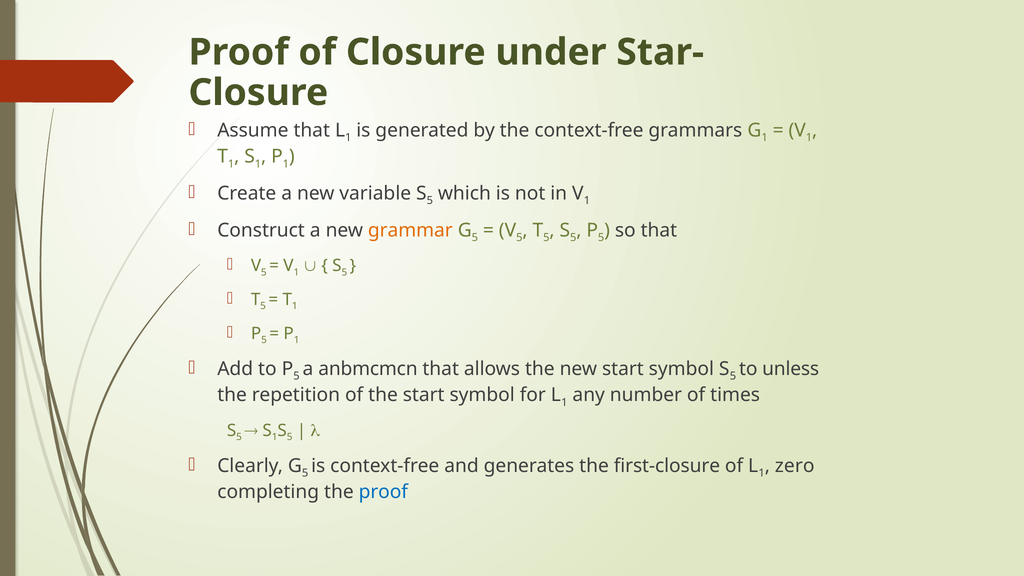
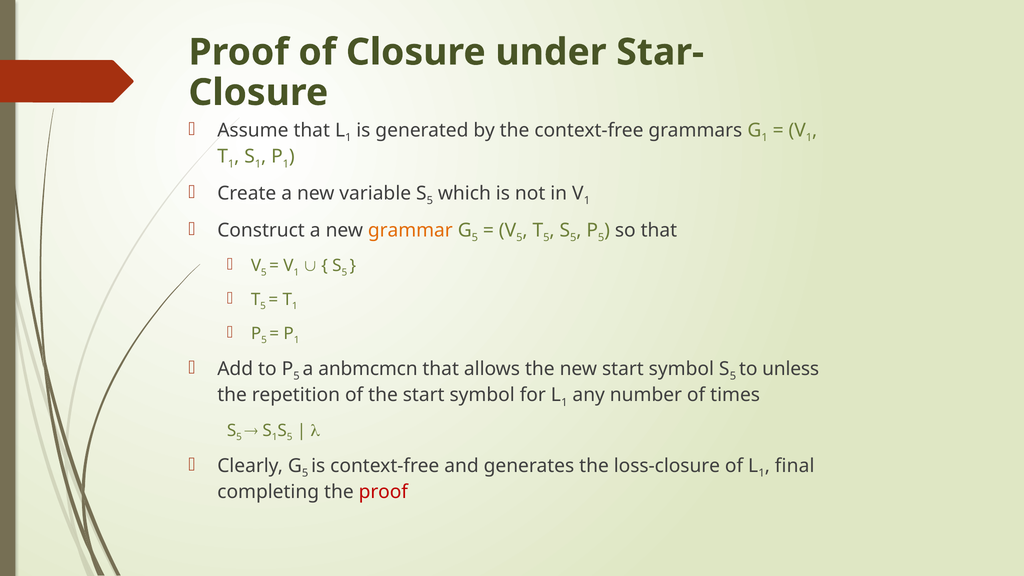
first-closure: first-closure -> loss-closure
zero: zero -> final
proof at (383, 492) colour: blue -> red
